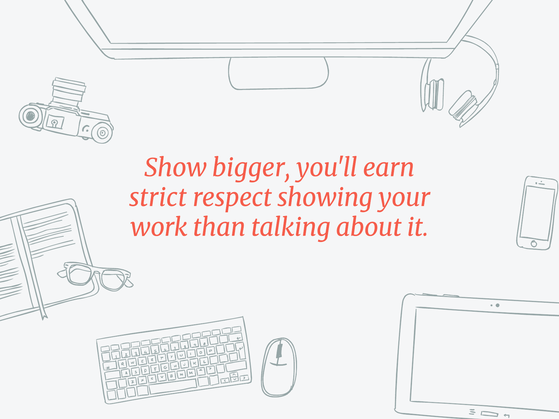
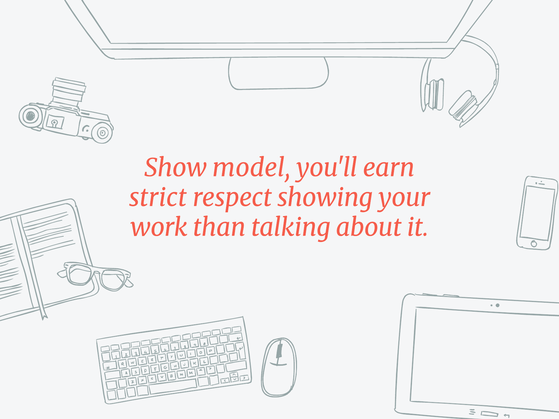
bigger: bigger -> model
